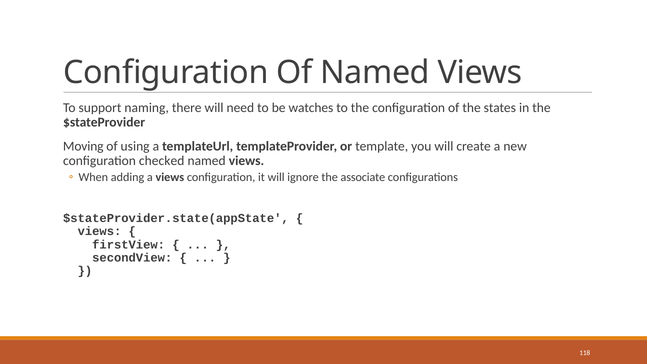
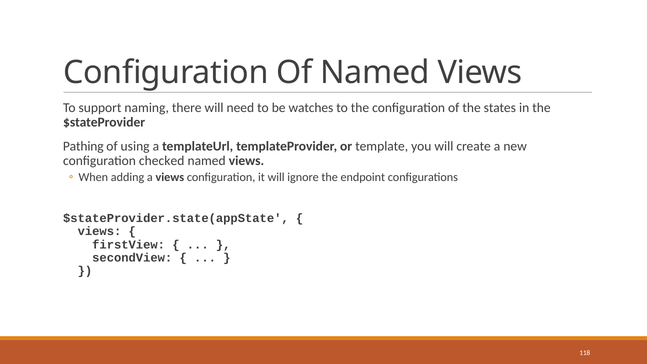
Moving: Moving -> Pathing
associate: associate -> endpoint
